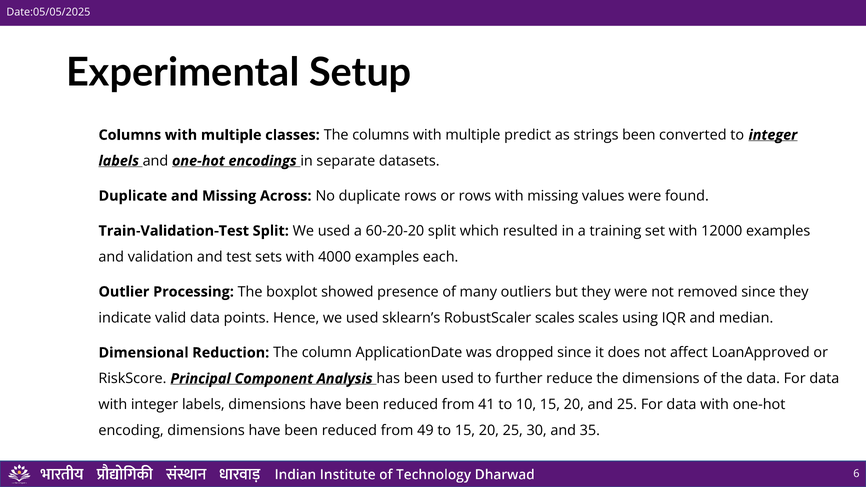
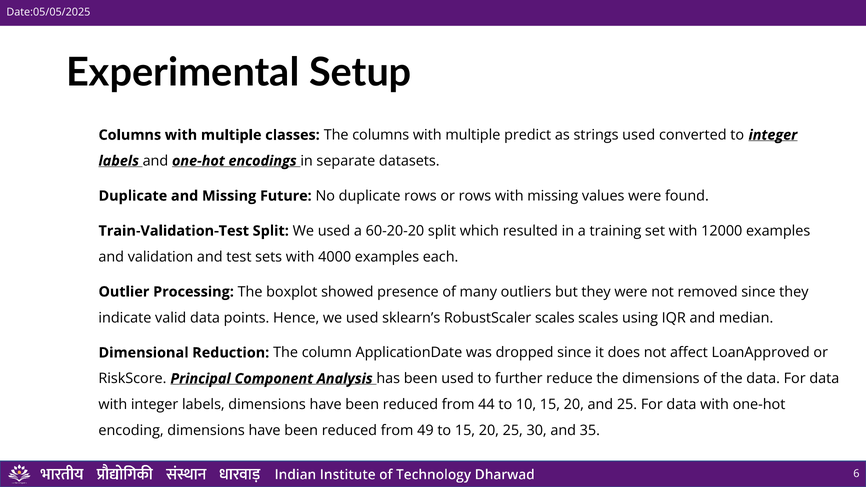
strings been: been -> used
Across: Across -> Future
41: 41 -> 44
